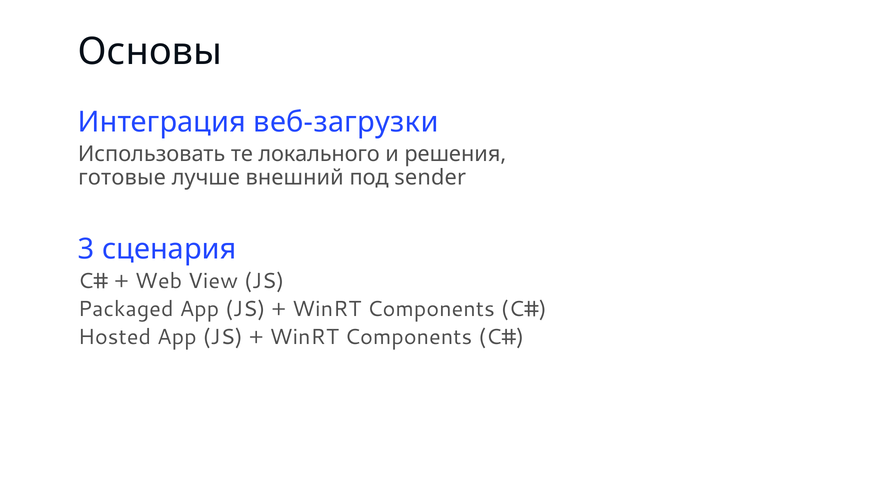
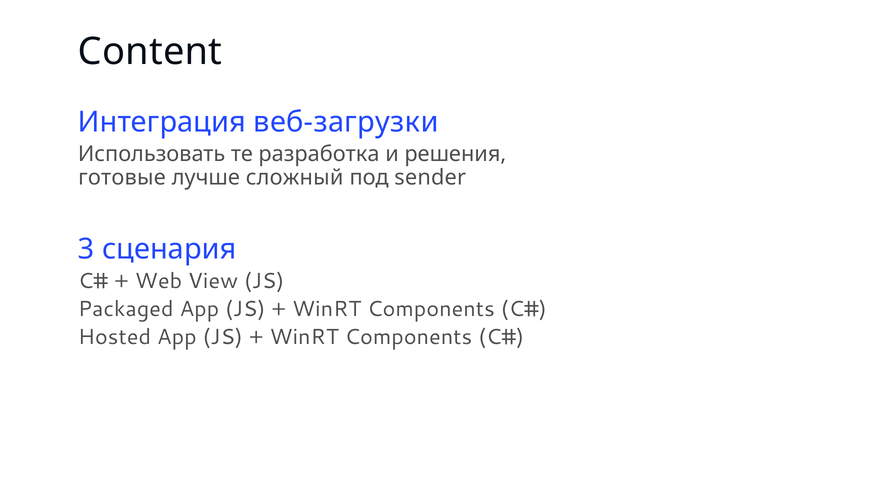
Основы: Основы -> Content
локального: локального -> разработка
внешний: внешний -> сложный
